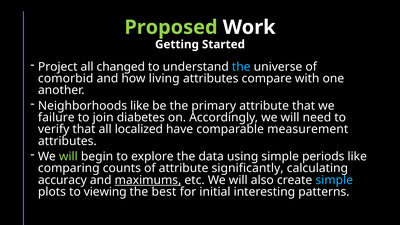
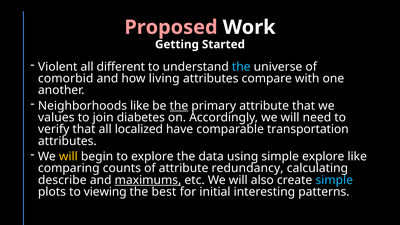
Proposed colour: light green -> pink
Project: Project -> Violent
changed: changed -> different
the at (179, 106) underline: none -> present
failure: failure -> values
measurement: measurement -> transportation
will at (68, 157) colour: light green -> yellow
simple periods: periods -> explore
significantly: significantly -> redundancy
accuracy: accuracy -> describe
